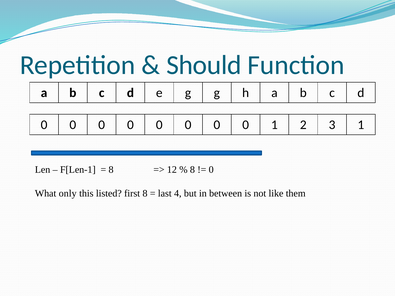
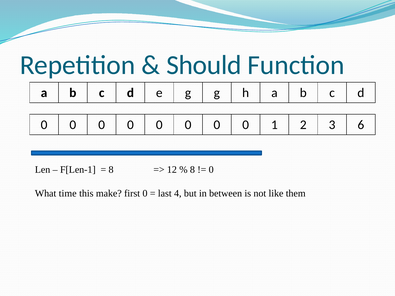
3 1: 1 -> 6
only: only -> time
listed: listed -> make
first 8: 8 -> 0
